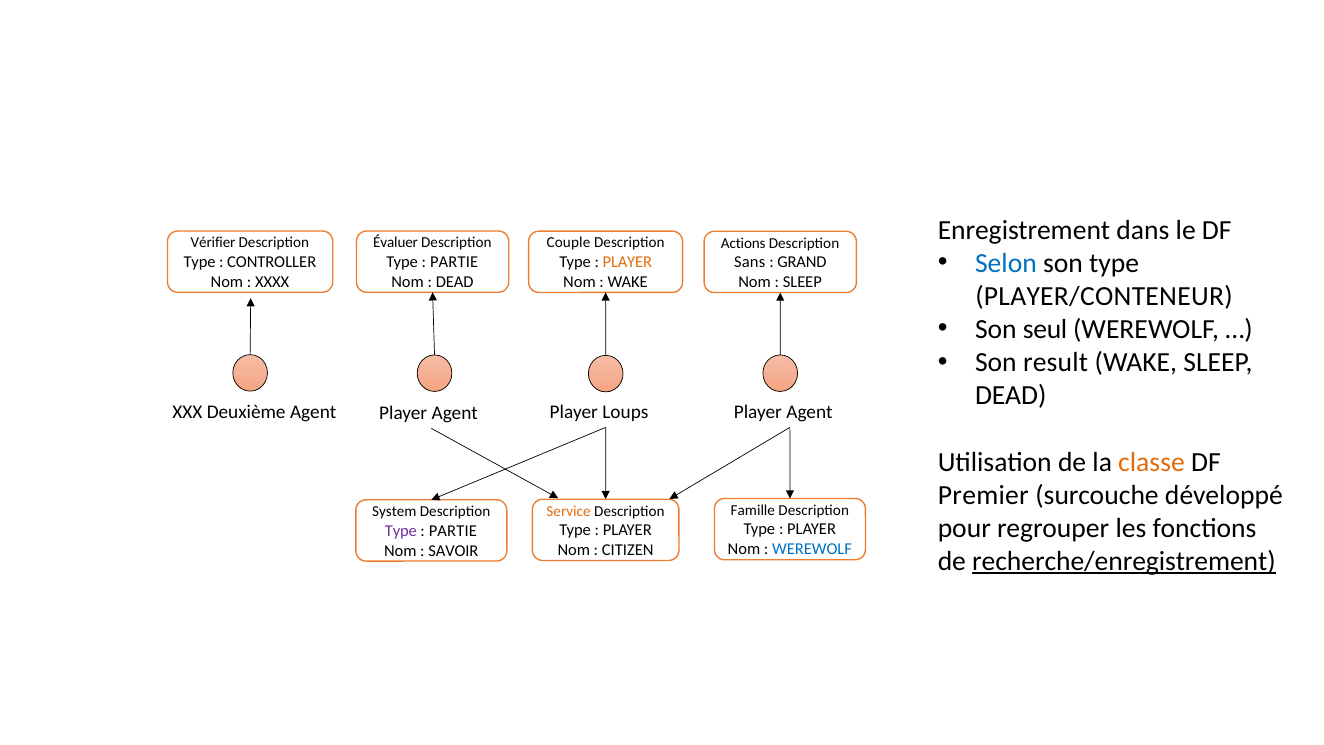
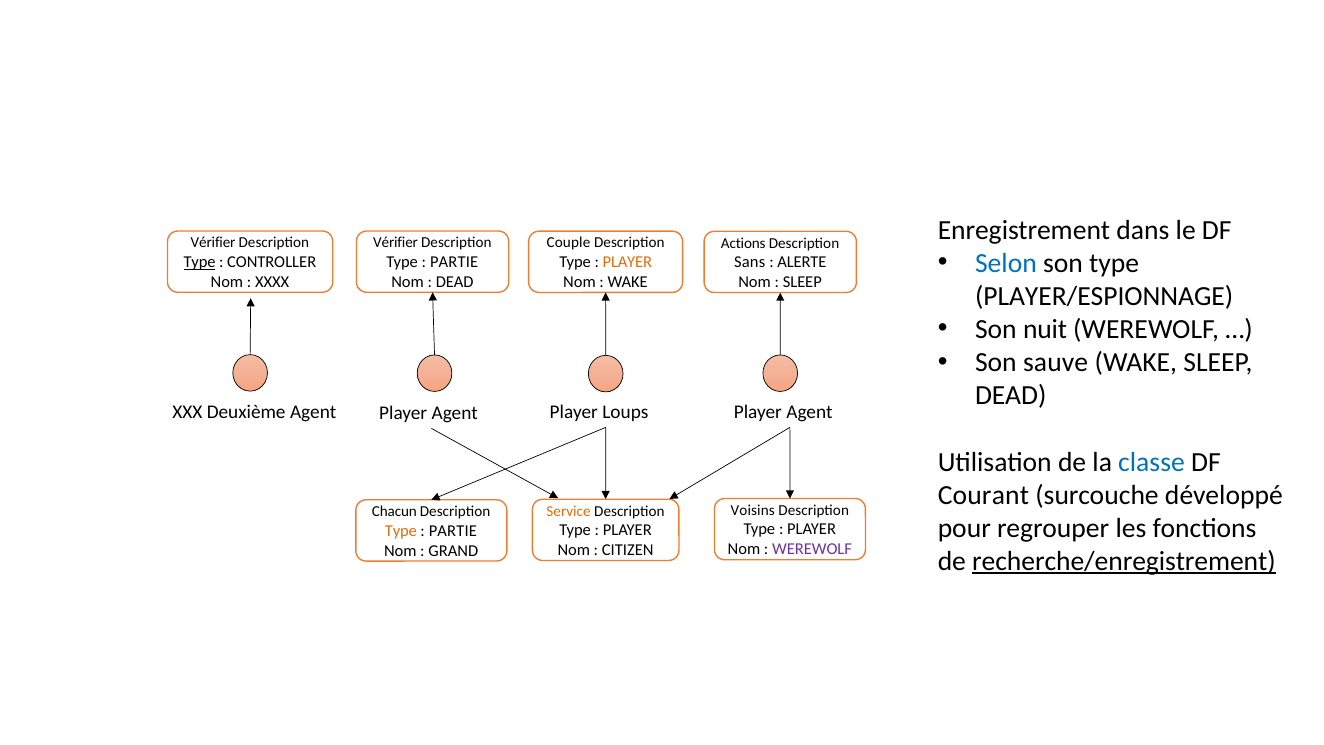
Évaluer at (396, 243): Évaluer -> Vérifier
Type at (200, 262) underline: none -> present
GRAND: GRAND -> ALERTE
PLAYER/CONTENEUR: PLAYER/CONTENEUR -> PLAYER/ESPIONNAGE
seul: seul -> nuit
result: result -> sauve
classe colour: orange -> blue
Premier: Premier -> Courant
Famille: Famille -> Voisins
System: System -> Chacun
Type at (401, 531) colour: purple -> orange
WEREWOLF at (812, 549) colour: blue -> purple
SAVOIR: SAVOIR -> GRAND
